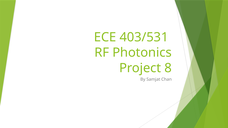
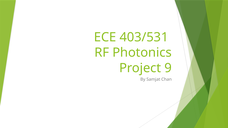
8: 8 -> 9
